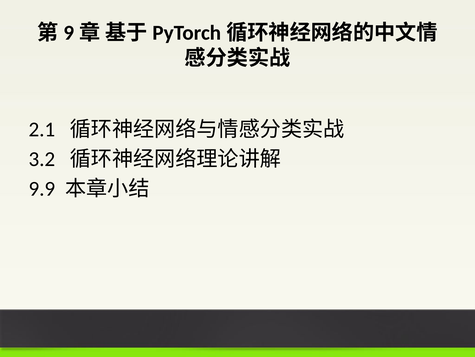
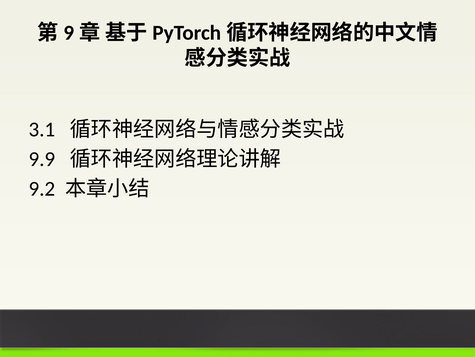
2.1: 2.1 -> 3.1
3.2: 3.2 -> 9.9
9.9: 9.9 -> 9.2
